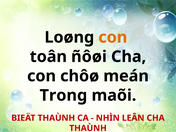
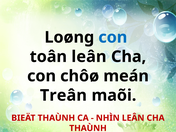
con at (113, 37) colour: orange -> blue
toân ñôøi: ñôøi -> leân
Trong: Trong -> Treân
